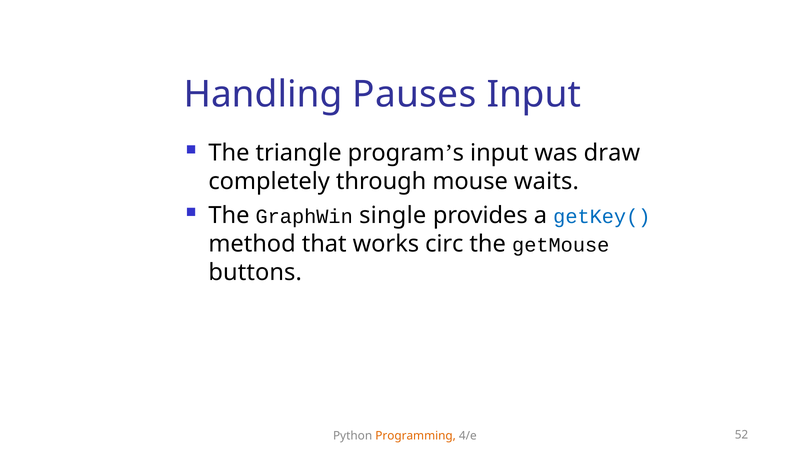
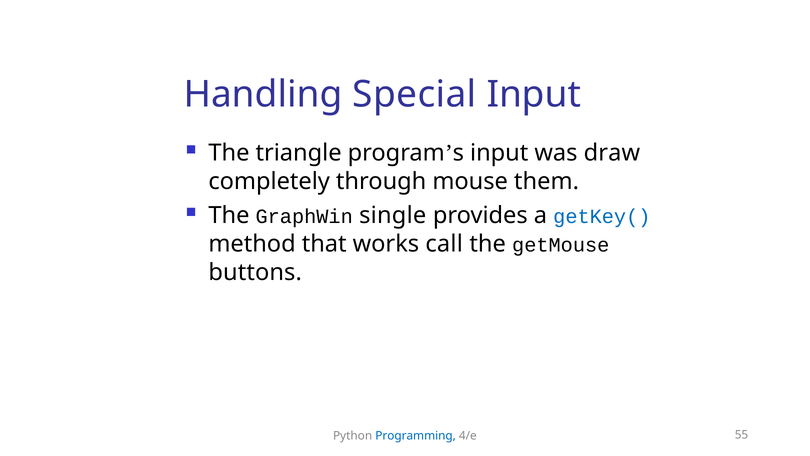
Pauses: Pauses -> Special
waits: waits -> them
circ: circ -> call
Programming colour: orange -> blue
52: 52 -> 55
